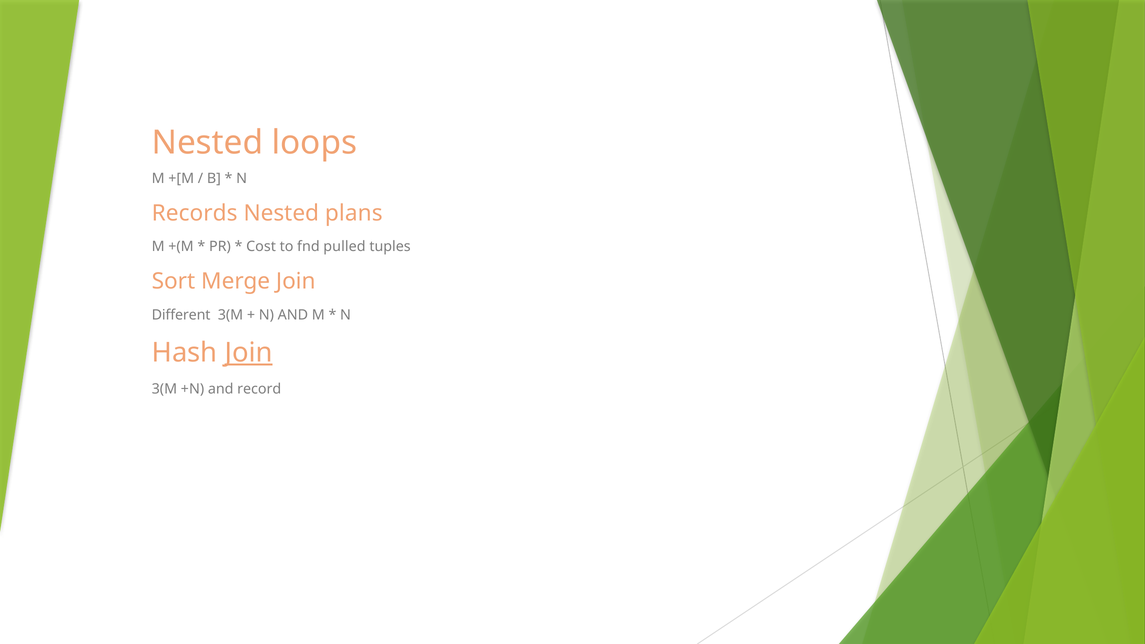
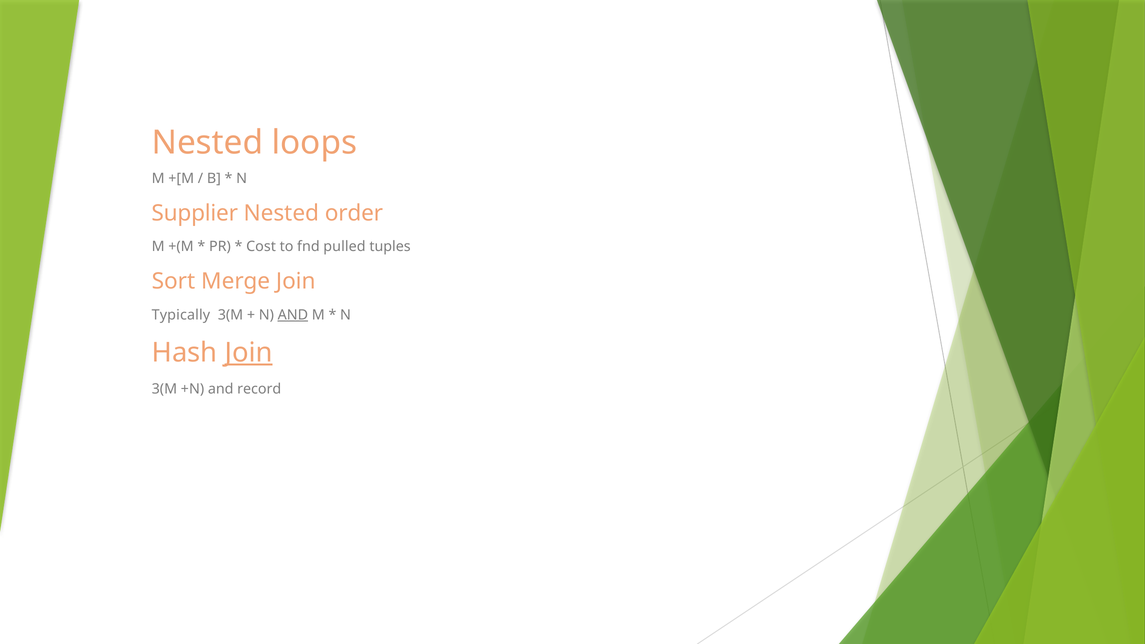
Records: Records -> Supplier
plans: plans -> order
Different: Different -> Typically
AND at (293, 315) underline: none -> present
